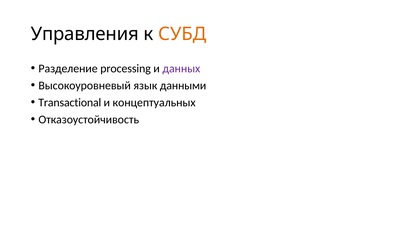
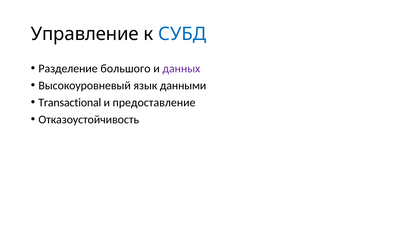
Управления: Управления -> Управление
СУБД colour: orange -> blue
processing: processing -> большого
концептуальных: концептуальных -> предоставление
